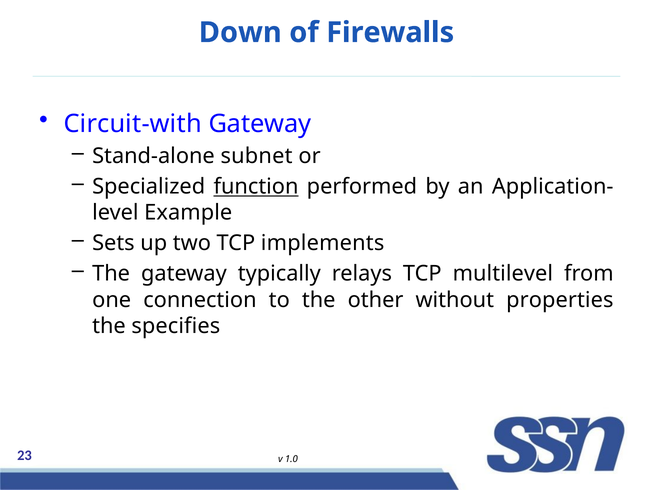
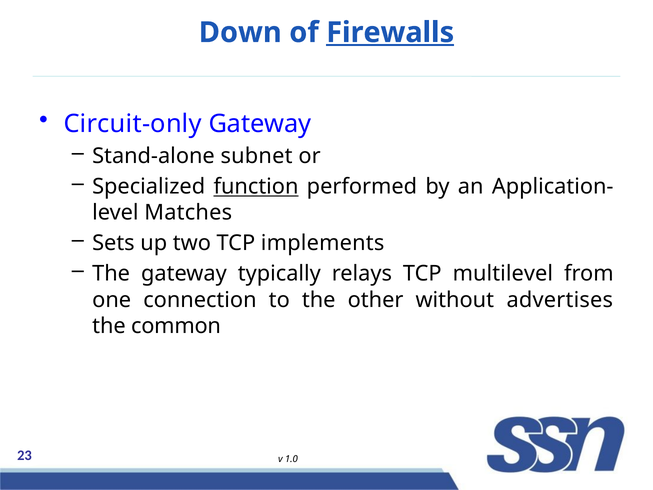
Firewalls underline: none -> present
Circuit-with: Circuit-with -> Circuit-only
Example: Example -> Matches
properties: properties -> advertises
specifies: specifies -> common
